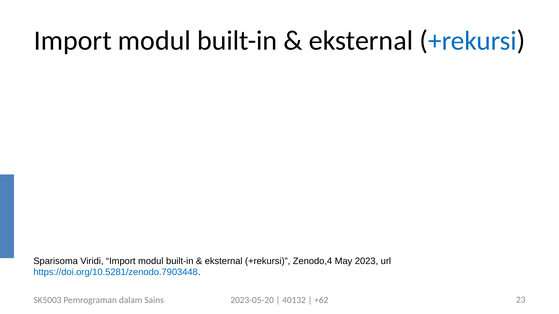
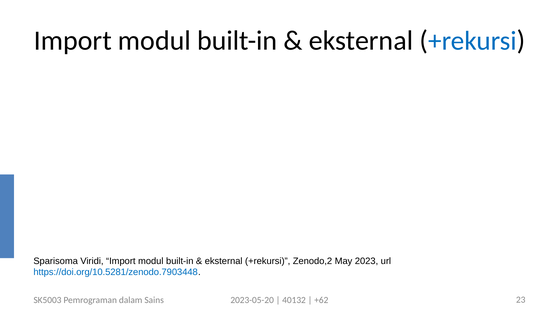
Zenodo,4: Zenodo,4 -> Zenodo,2
